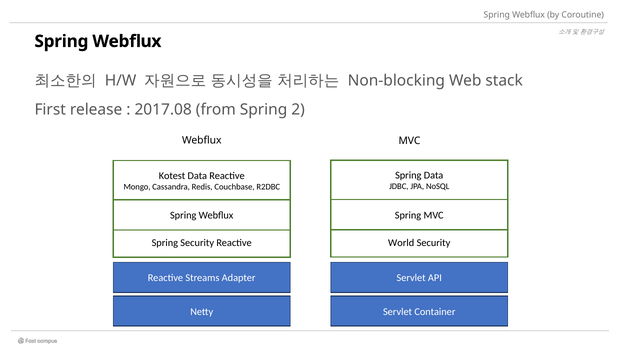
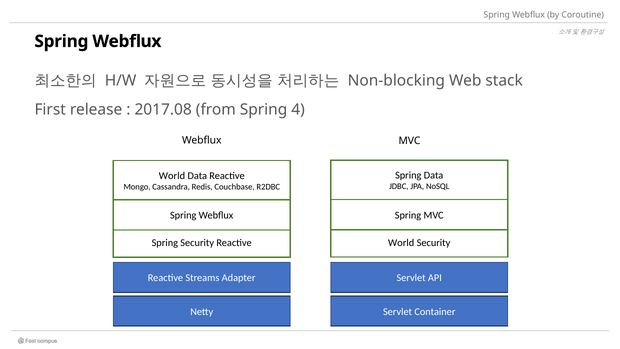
2: 2 -> 4
Kotest at (172, 176): Kotest -> World
